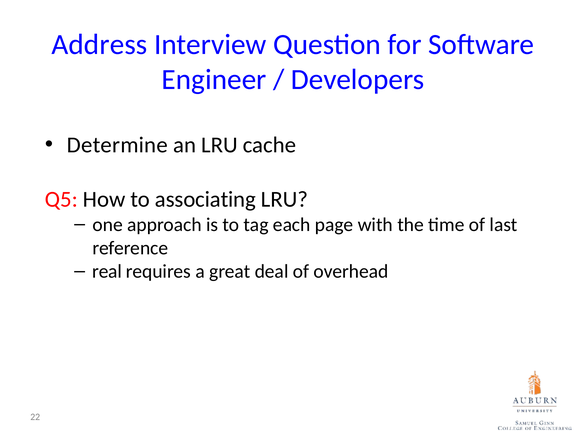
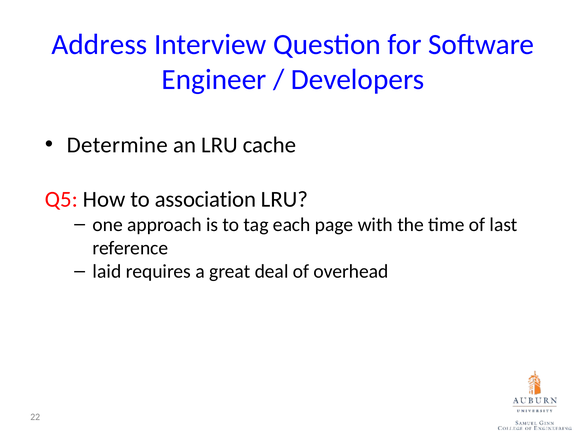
associating: associating -> association
real: real -> laid
